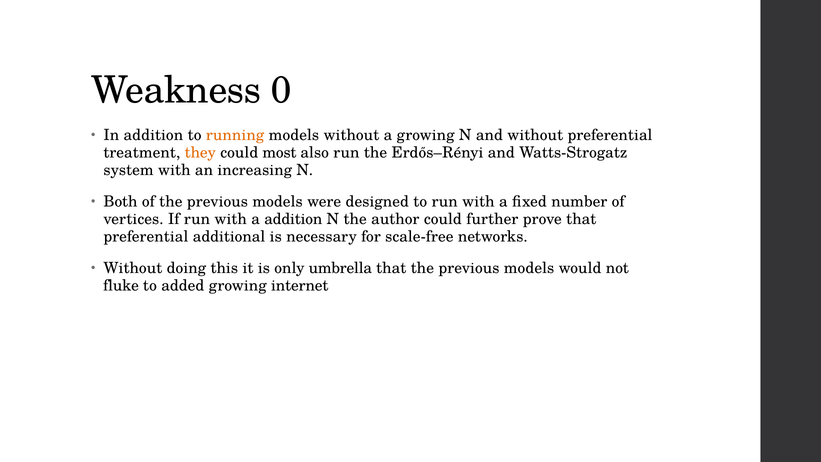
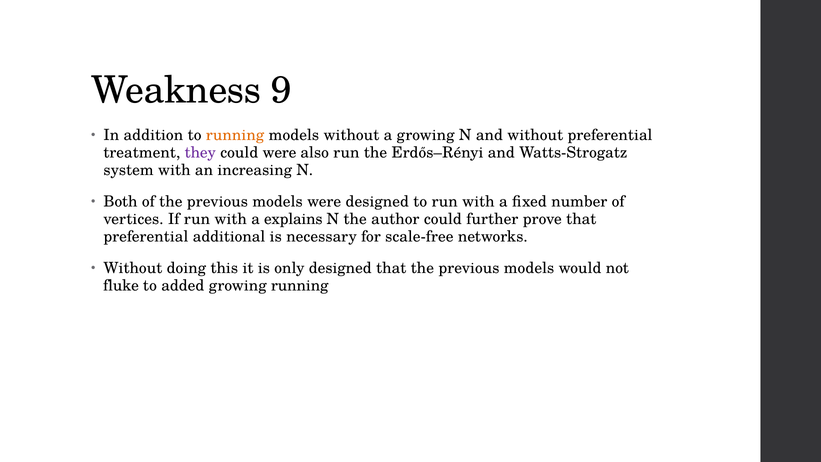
0: 0 -> 9
they colour: orange -> purple
could most: most -> were
a addition: addition -> explains
only umbrella: umbrella -> designed
growing internet: internet -> running
